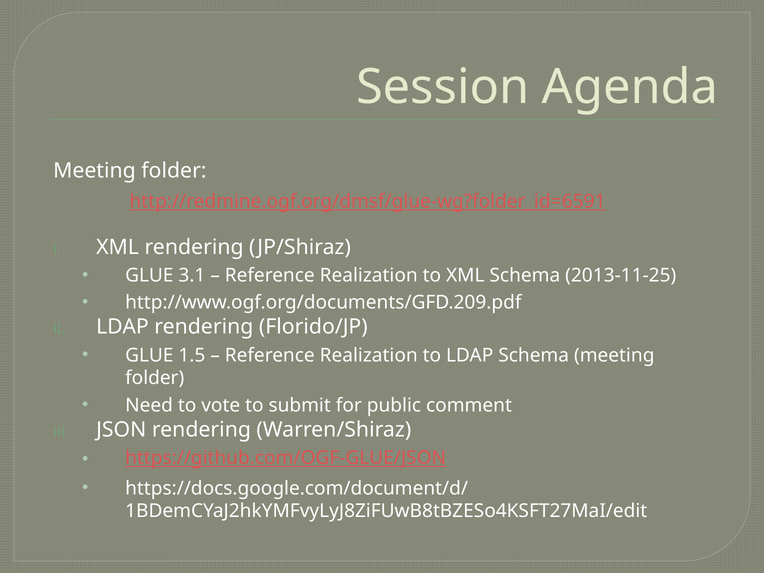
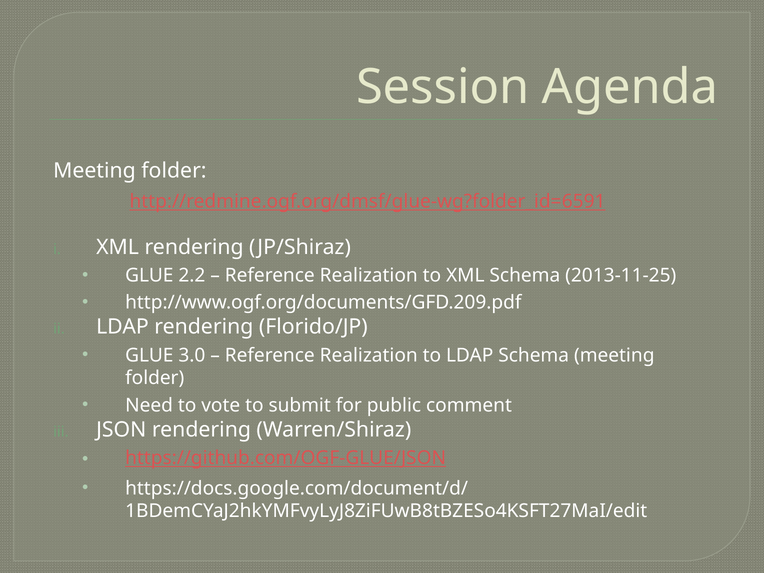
3.1: 3.1 -> 2.2
1.5: 1.5 -> 3.0
